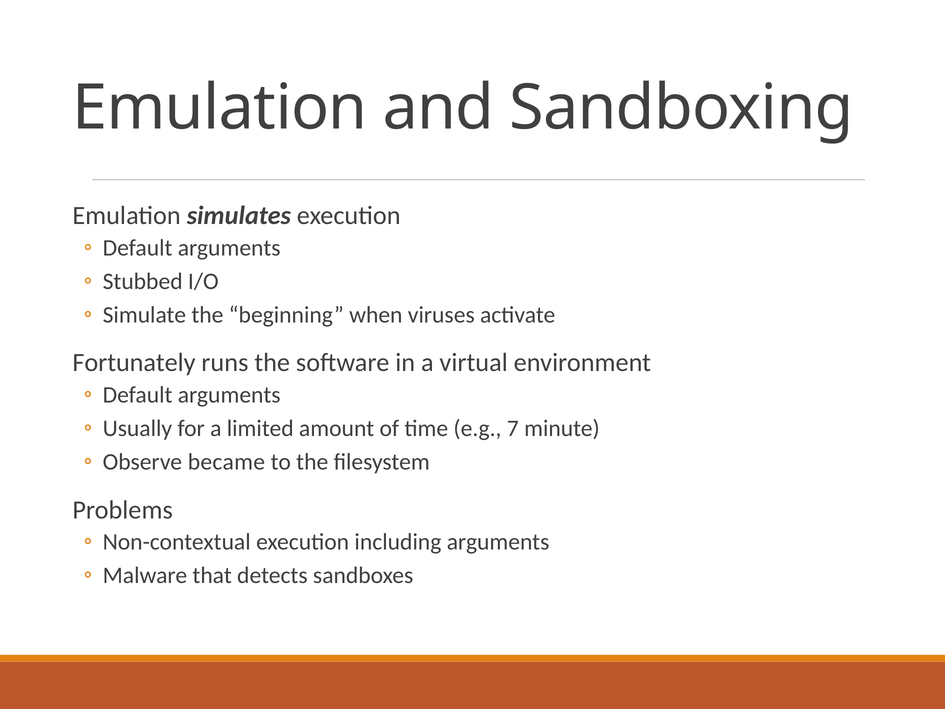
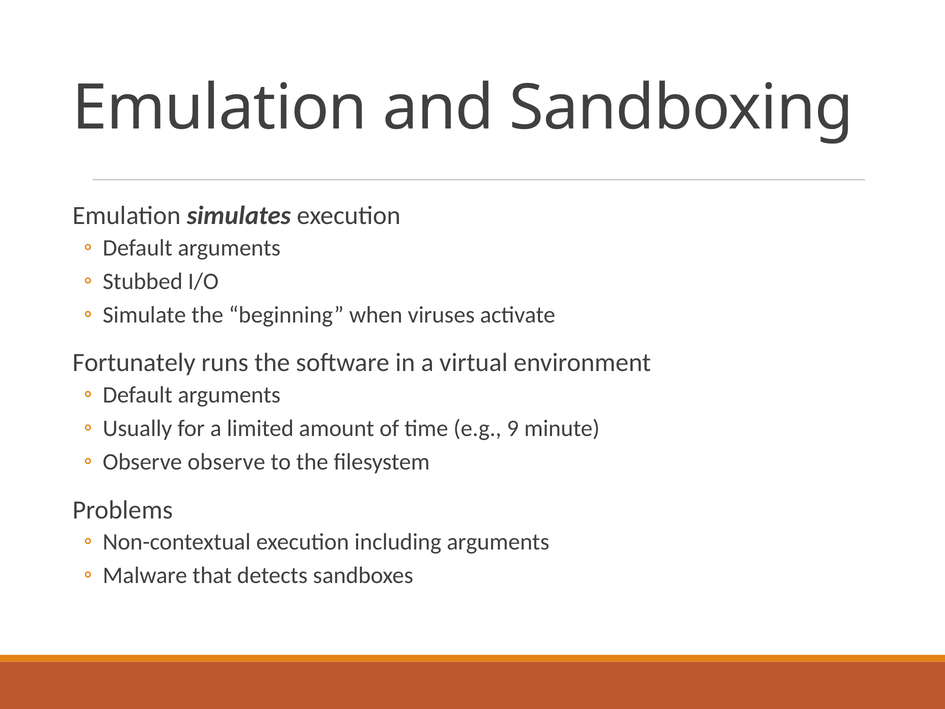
7: 7 -> 9
Observe became: became -> observe
